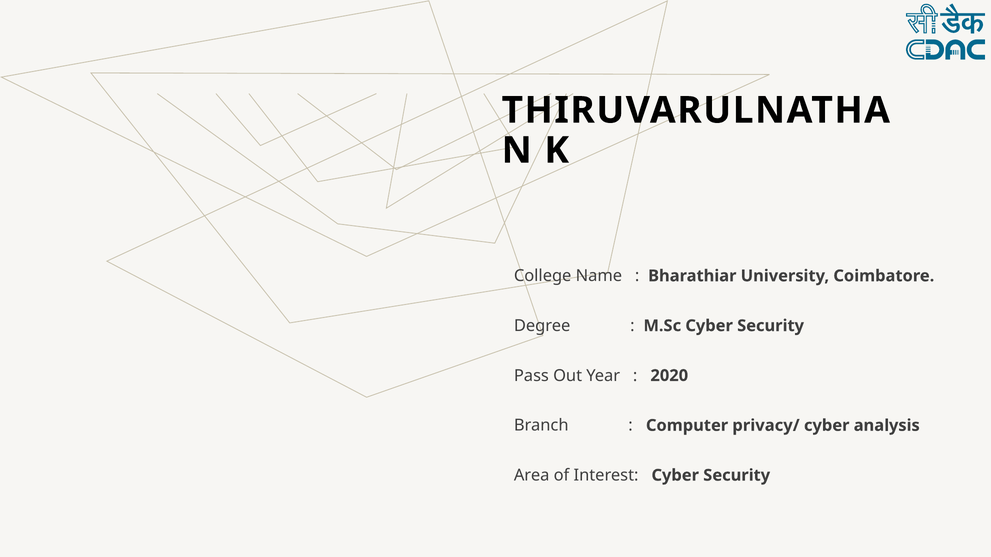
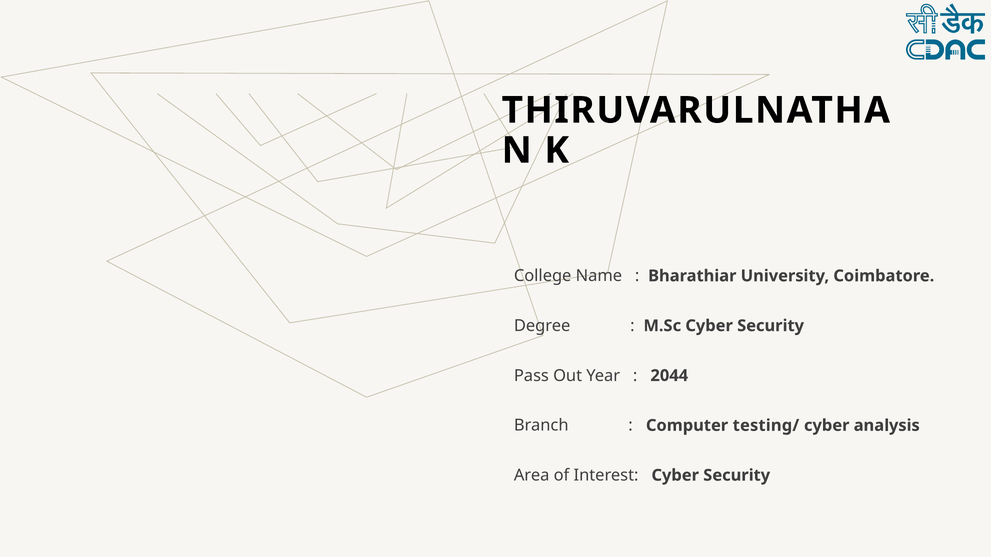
2020: 2020 -> 2044
privacy/: privacy/ -> testing/
